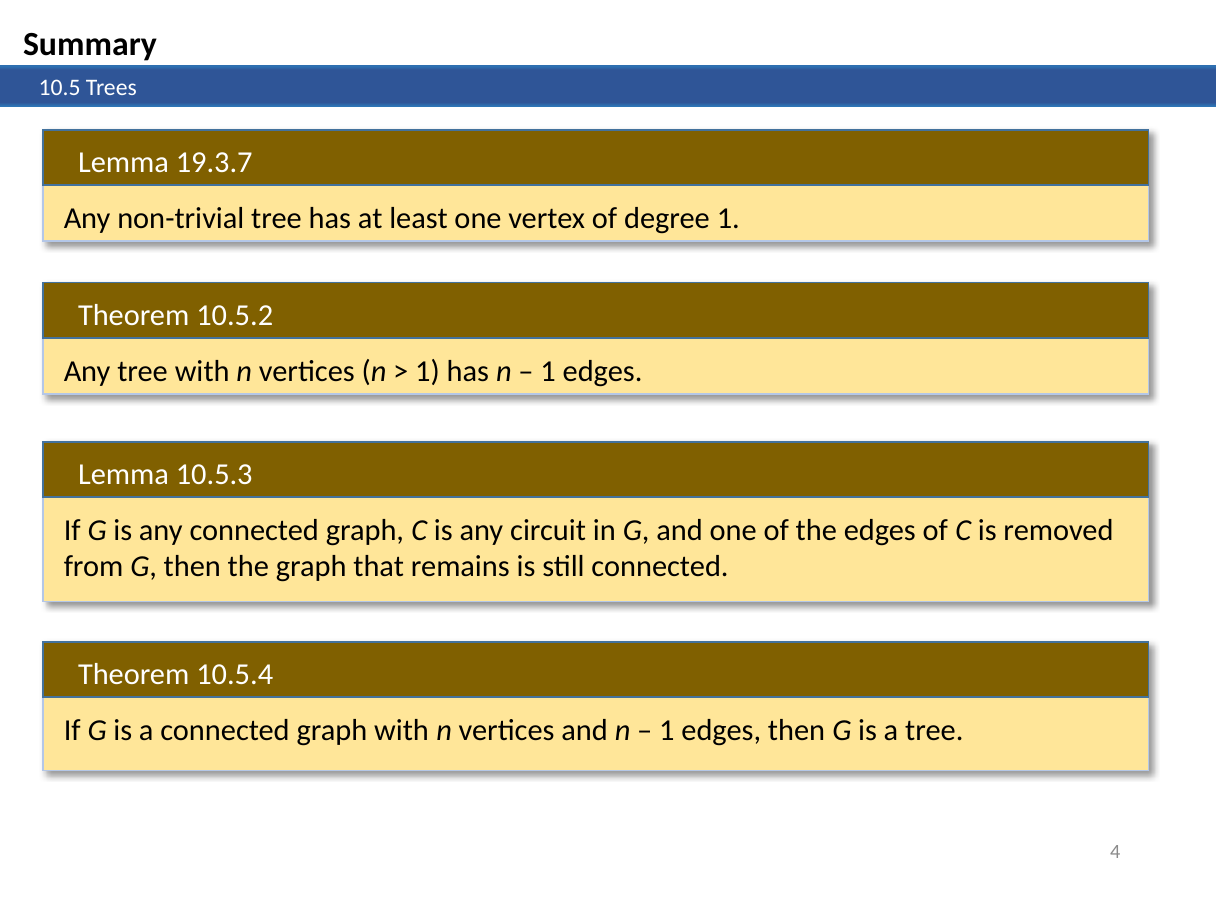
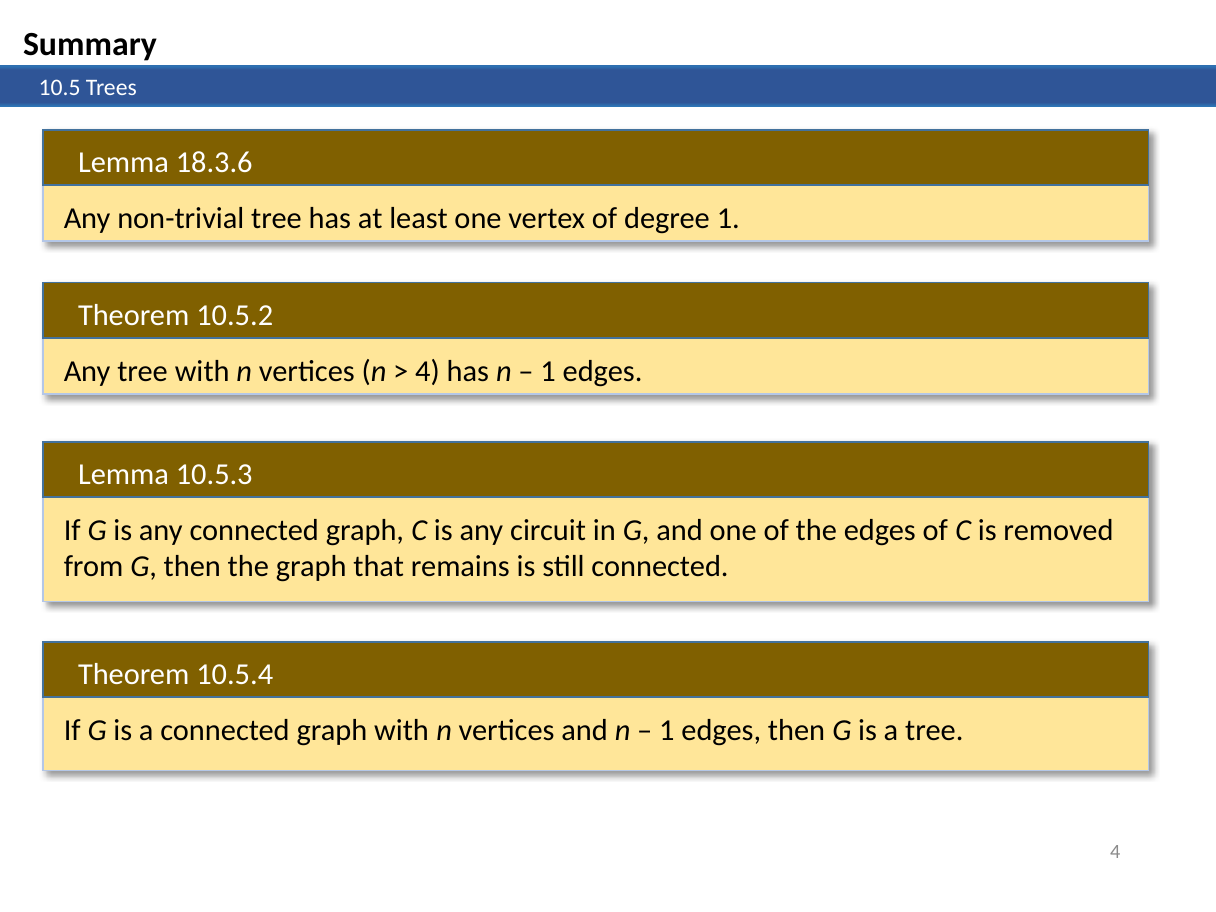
19.3.7: 19.3.7 -> 18.3.6
1 at (427, 371): 1 -> 4
